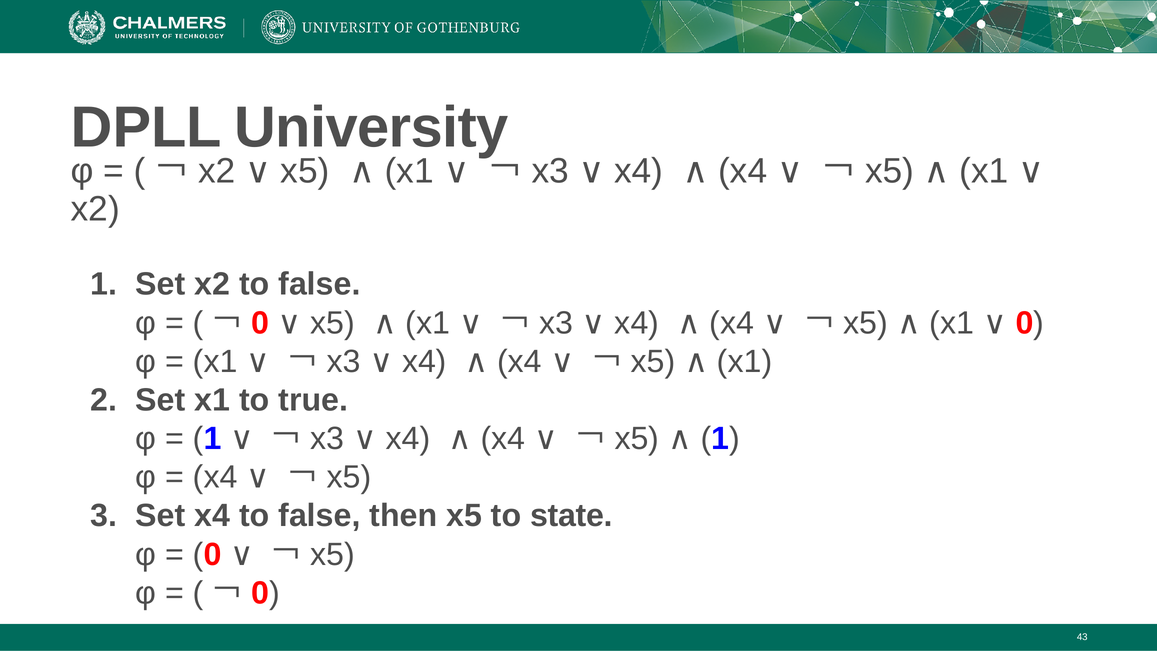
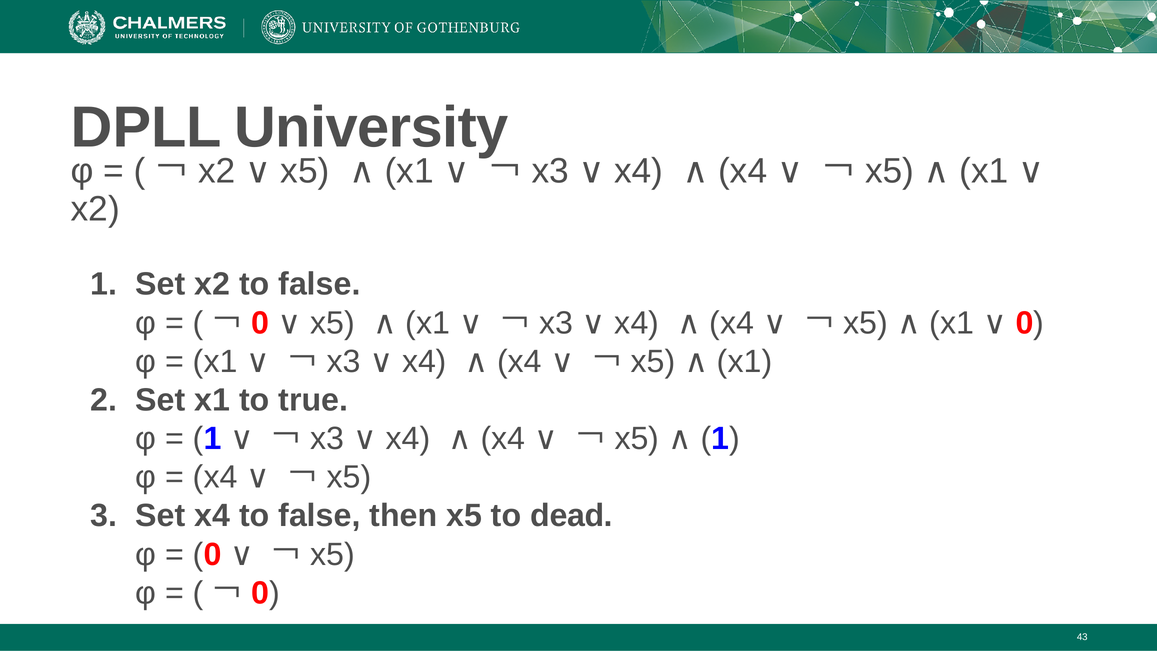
state: state -> dead
